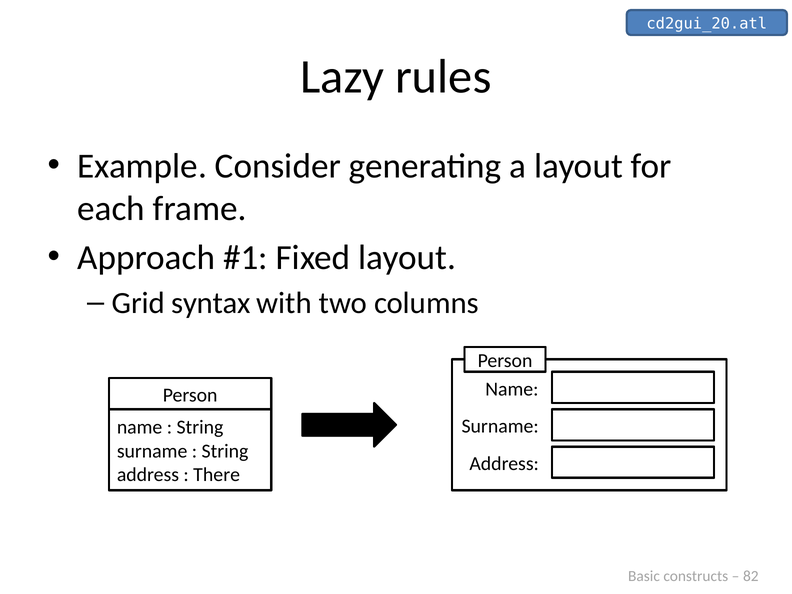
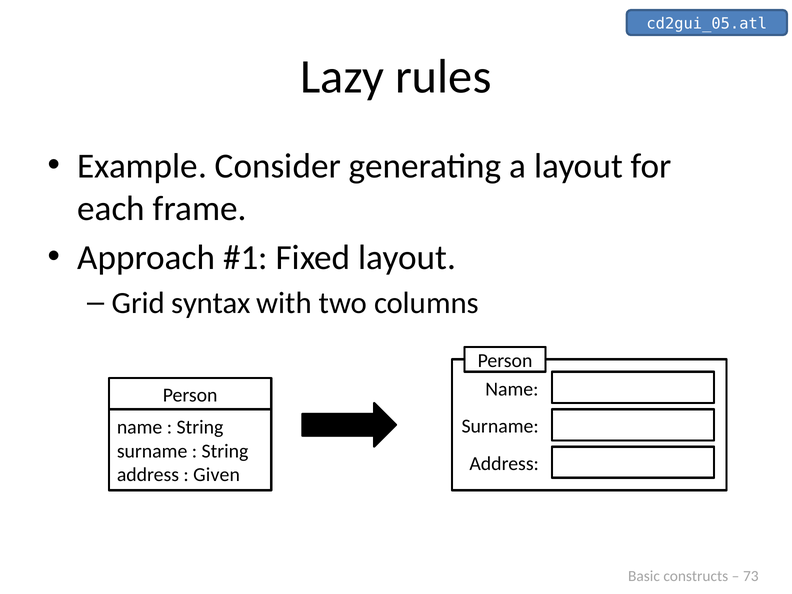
cd2gui_20.atl: cd2gui_20.atl -> cd2gui_05.atl
There: There -> Given
82: 82 -> 73
